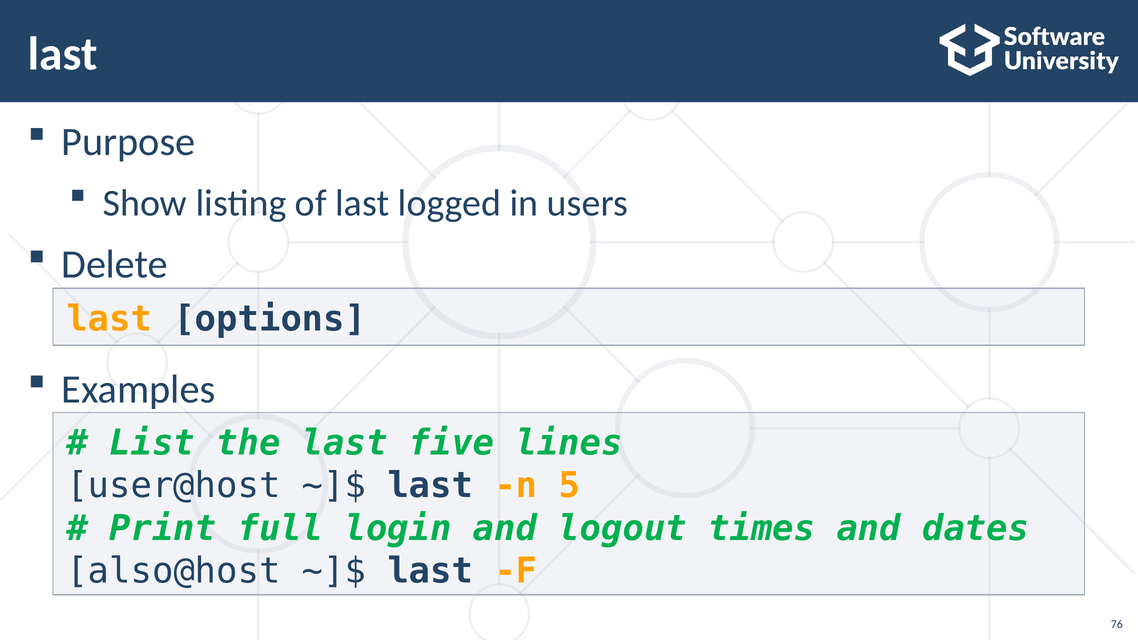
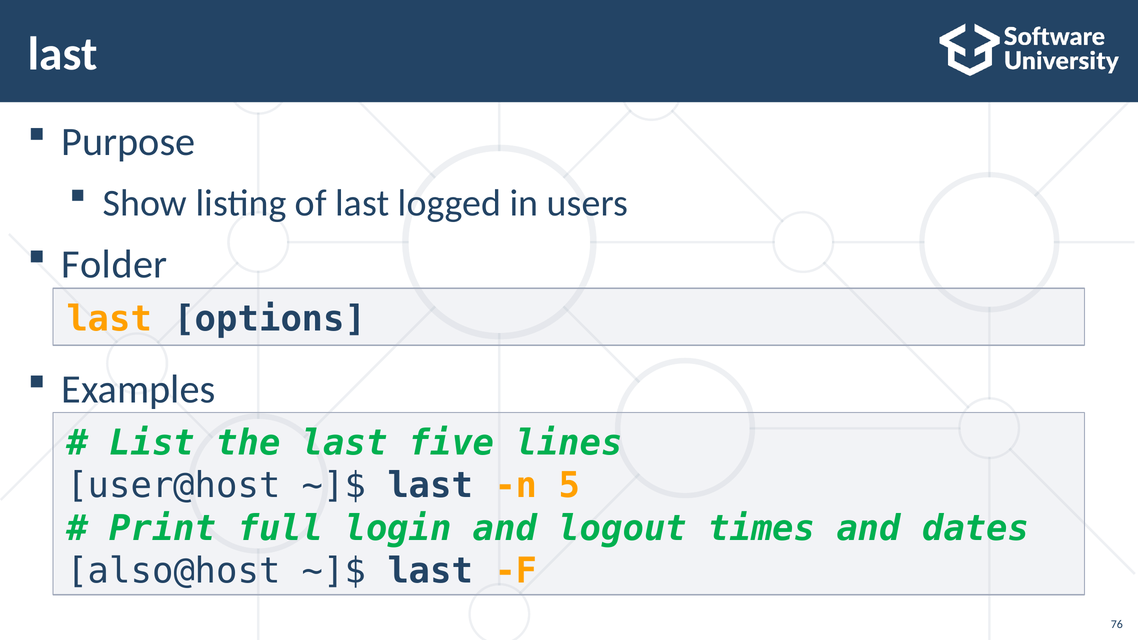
Delete: Delete -> Folder
